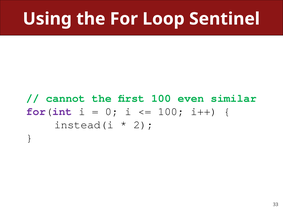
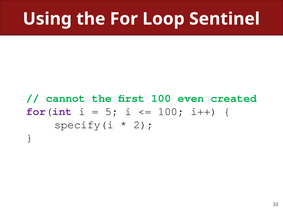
similar: similar -> created
0: 0 -> 5
instead(i: instead(i -> specify(i
